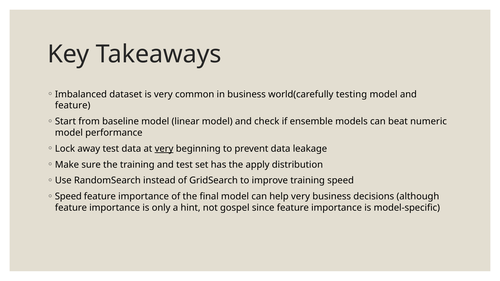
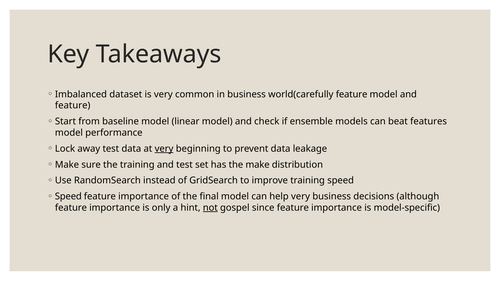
world(carefully testing: testing -> feature
numeric: numeric -> features
the apply: apply -> make
not underline: none -> present
